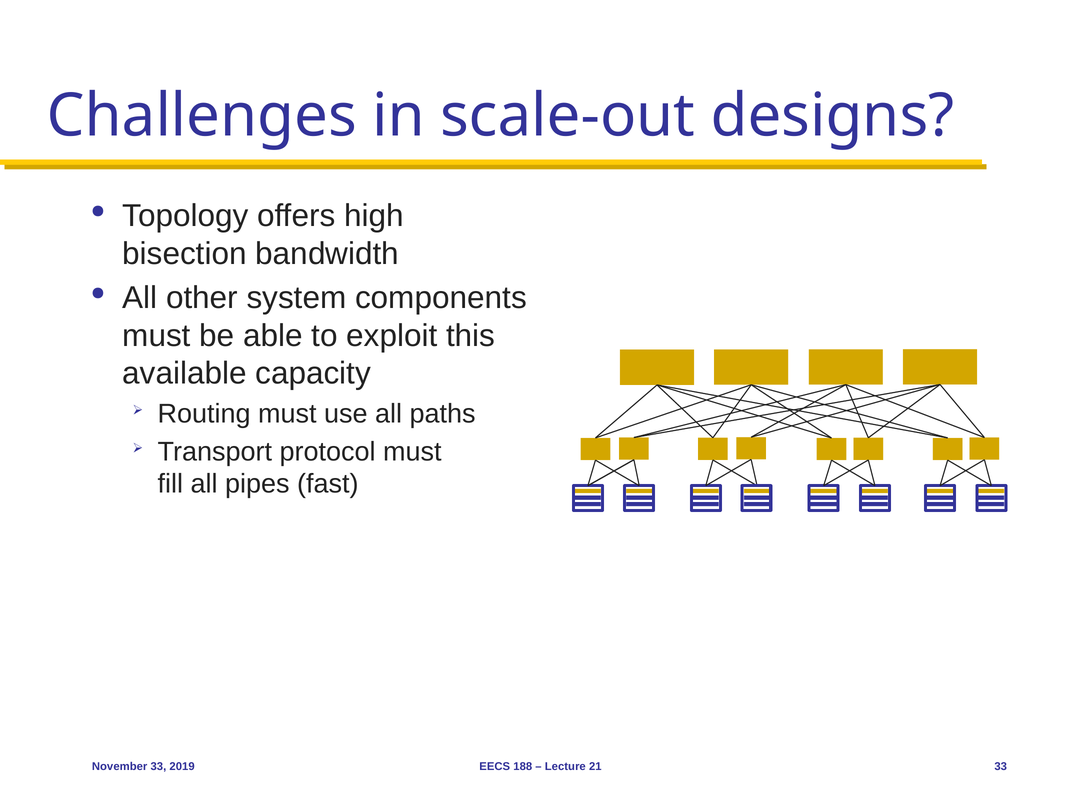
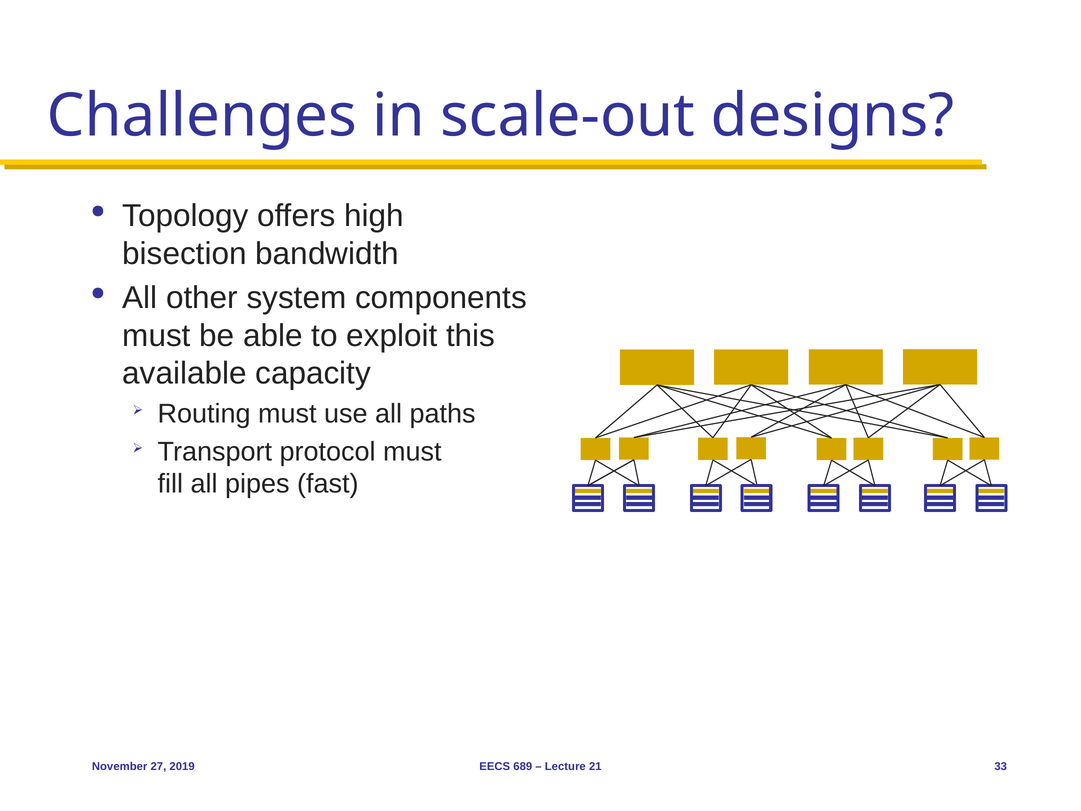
November 33: 33 -> 27
188: 188 -> 689
